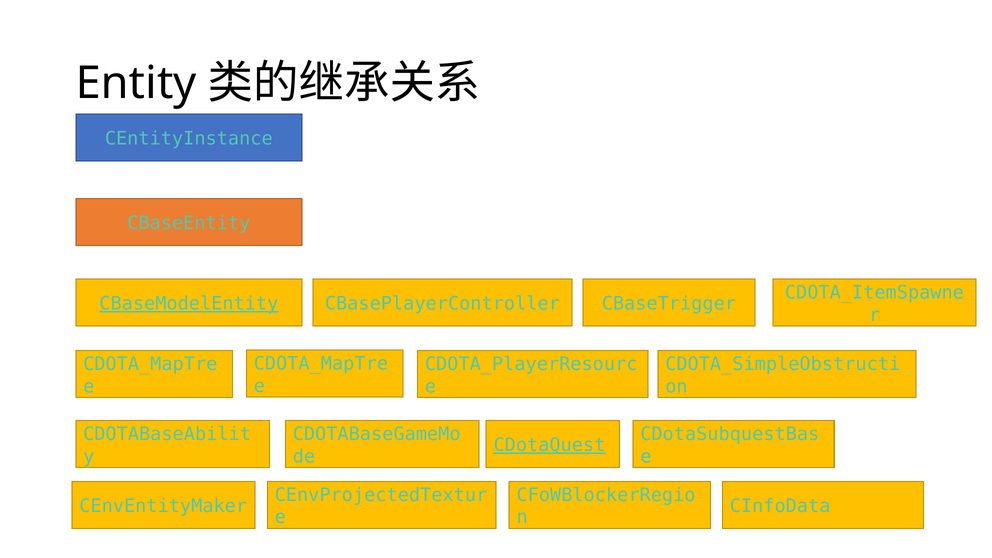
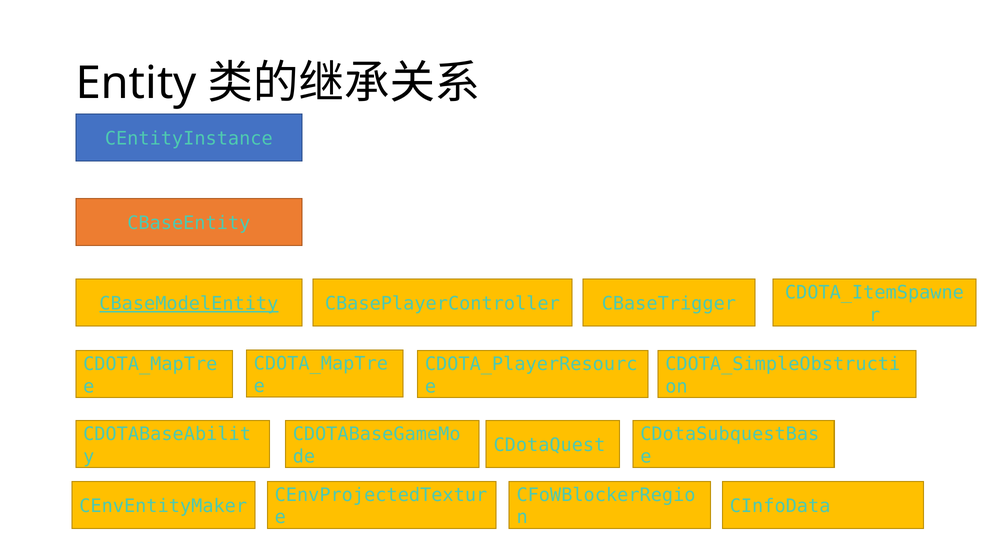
CDotaQuest underline: present -> none
